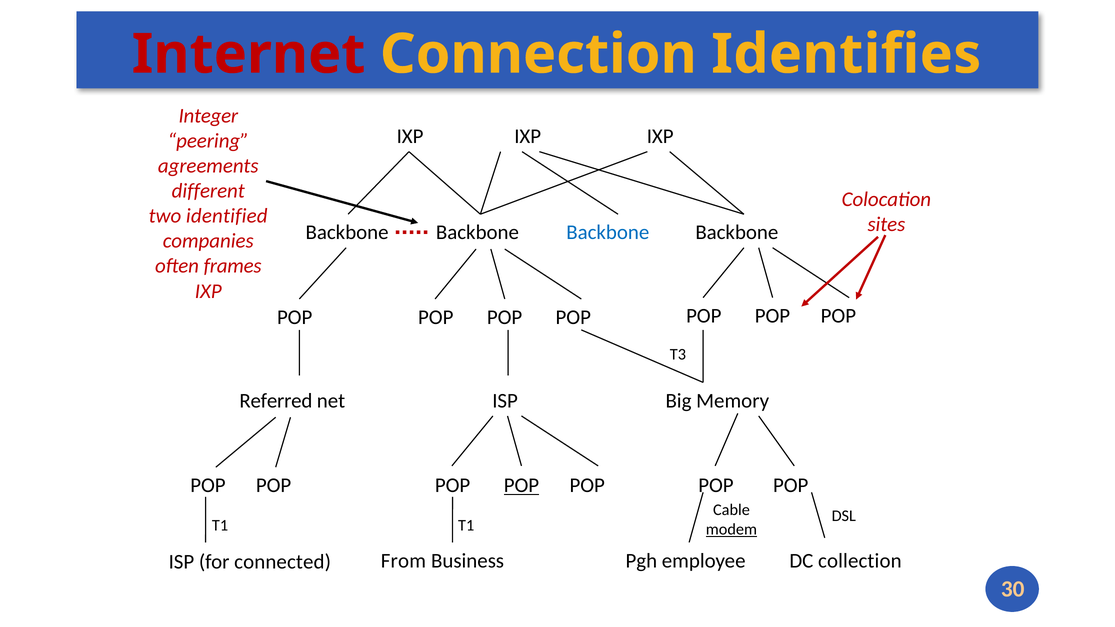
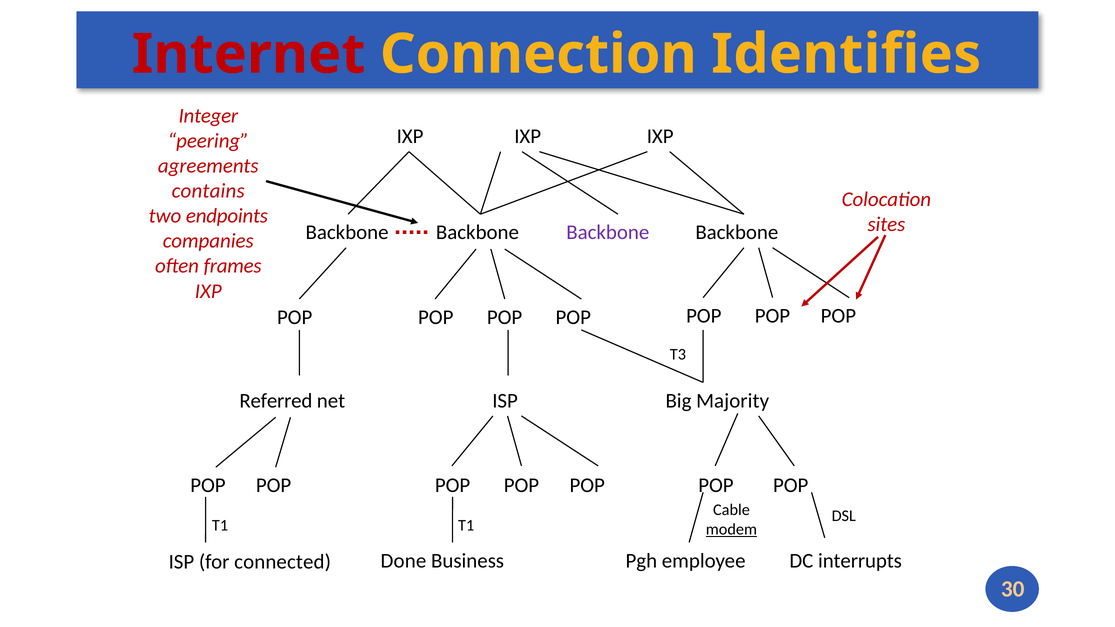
different: different -> contains
identified: identified -> endpoints
Backbone at (608, 233) colour: blue -> purple
Memory: Memory -> Majority
POP at (521, 486) underline: present -> none
From: From -> Done
collection: collection -> interrupts
